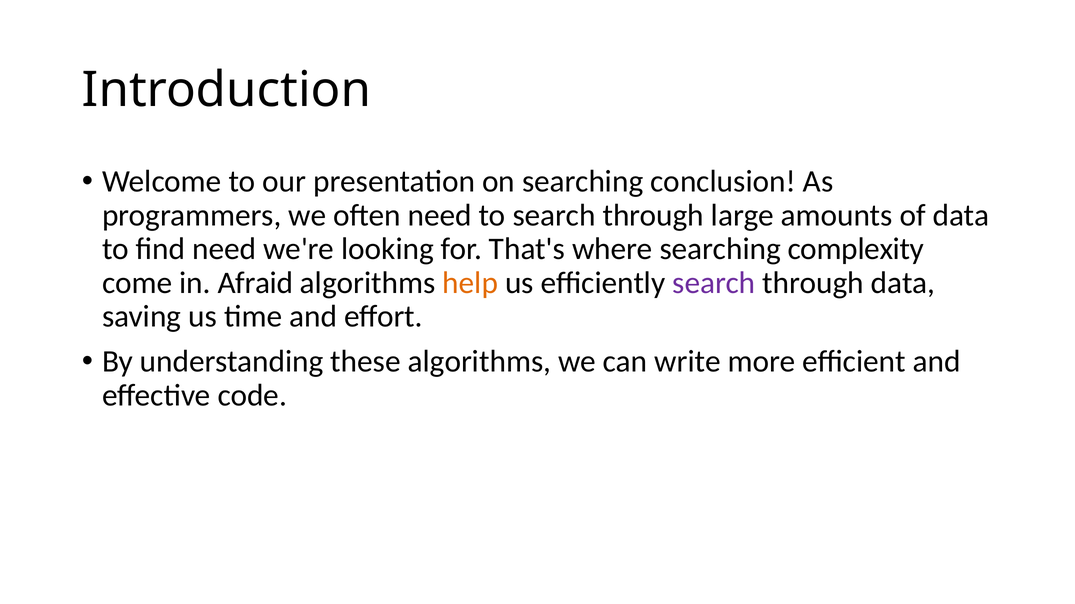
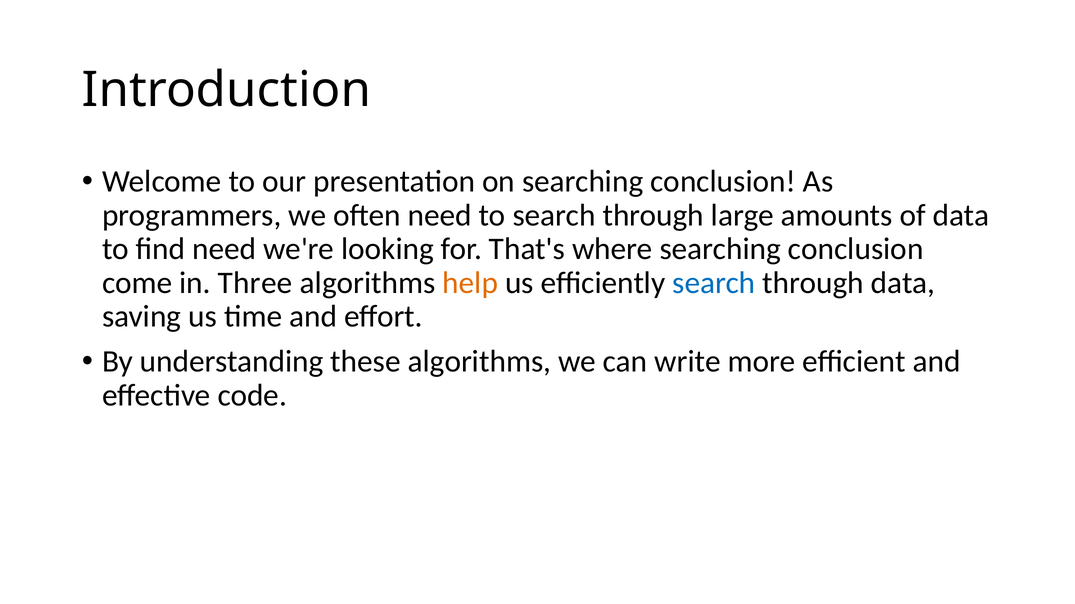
where searching complexity: complexity -> conclusion
Afraid: Afraid -> Three
search at (714, 283) colour: purple -> blue
